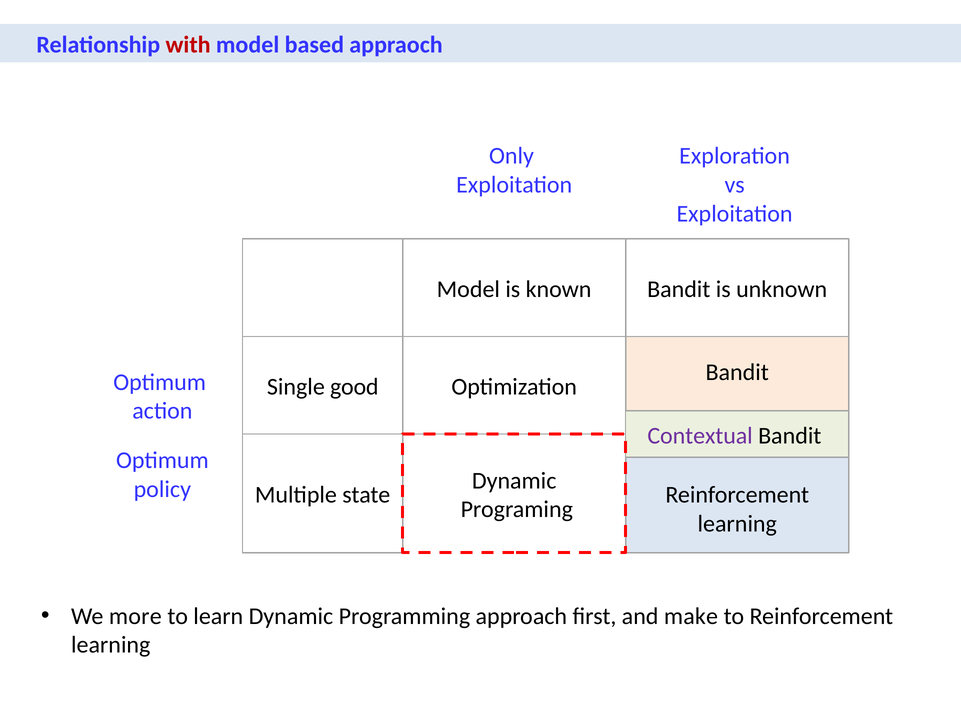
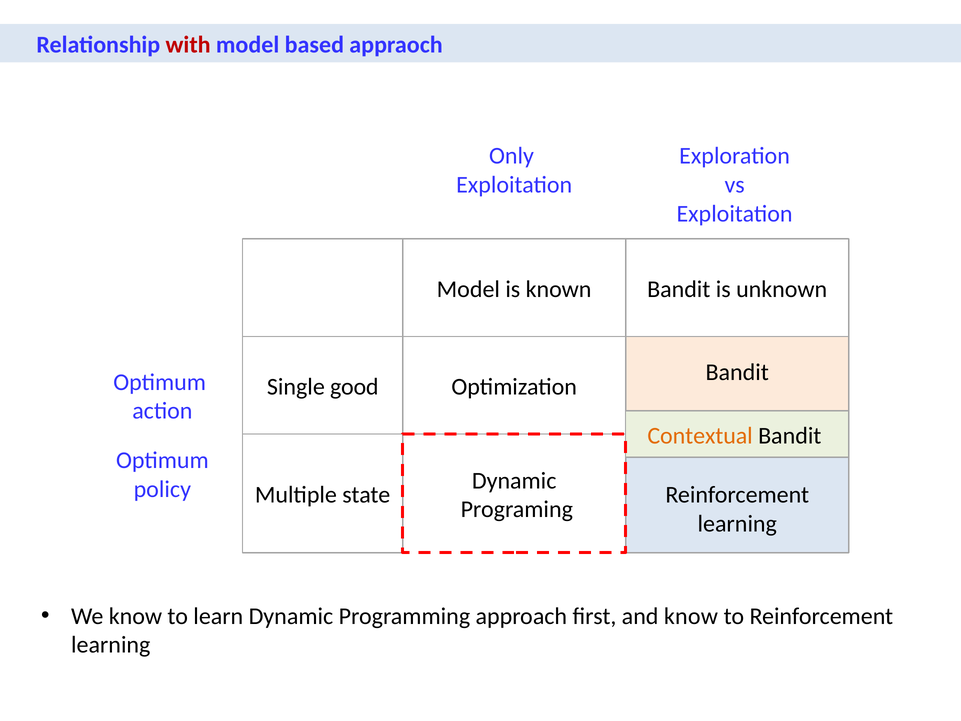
Contextual colour: purple -> orange
We more: more -> know
and make: make -> know
